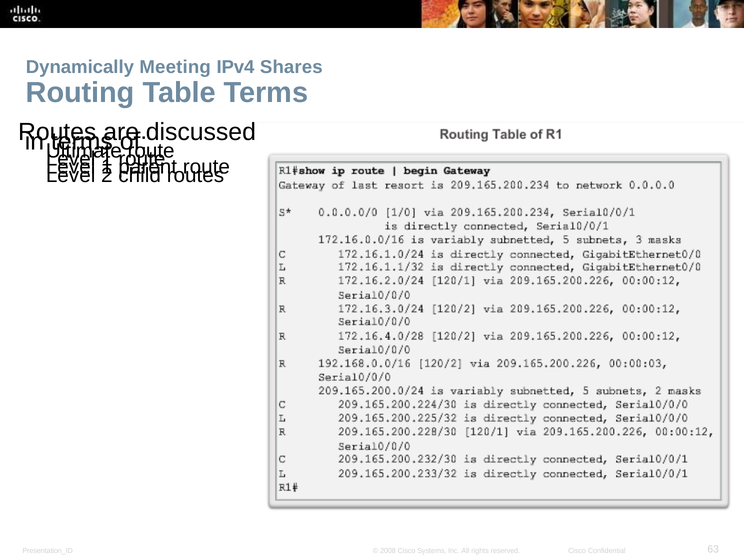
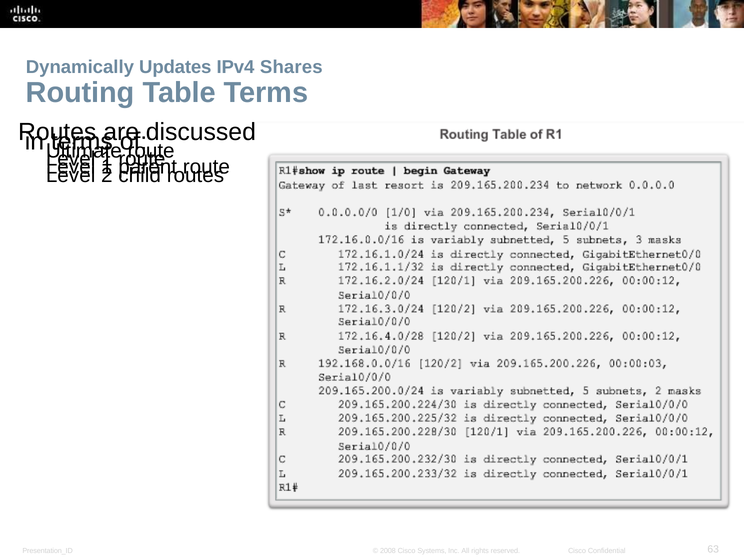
Meeting: Meeting -> Updates
